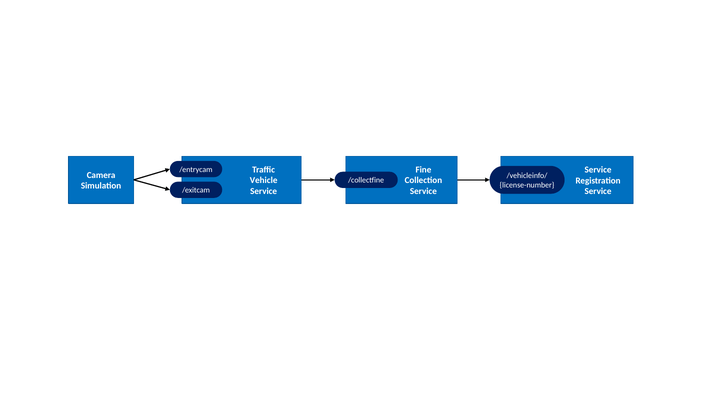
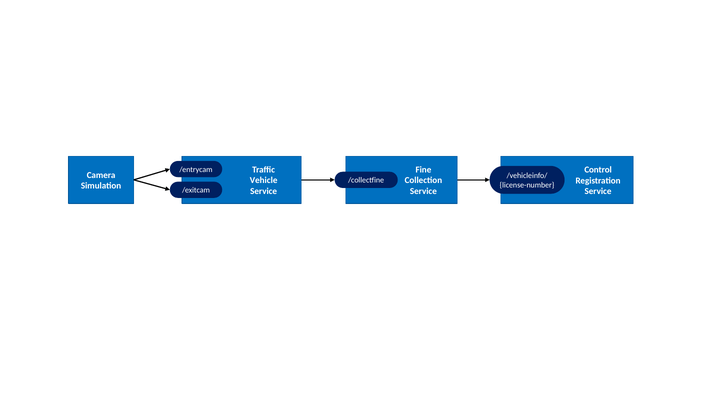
Service at (598, 170): Service -> Control
